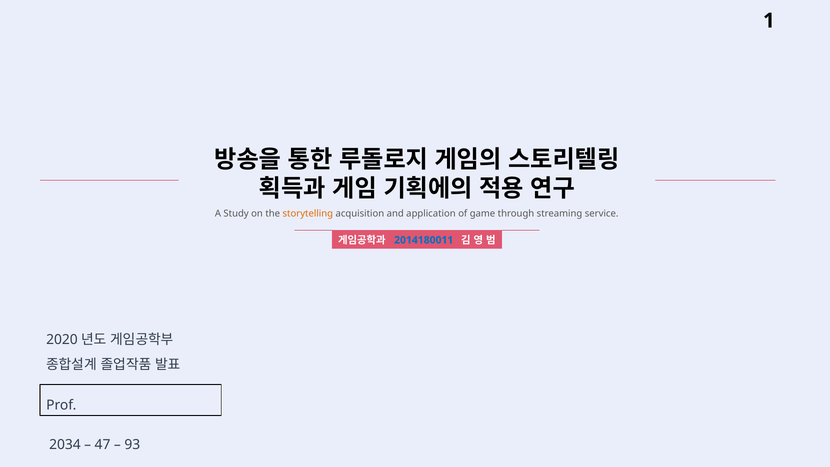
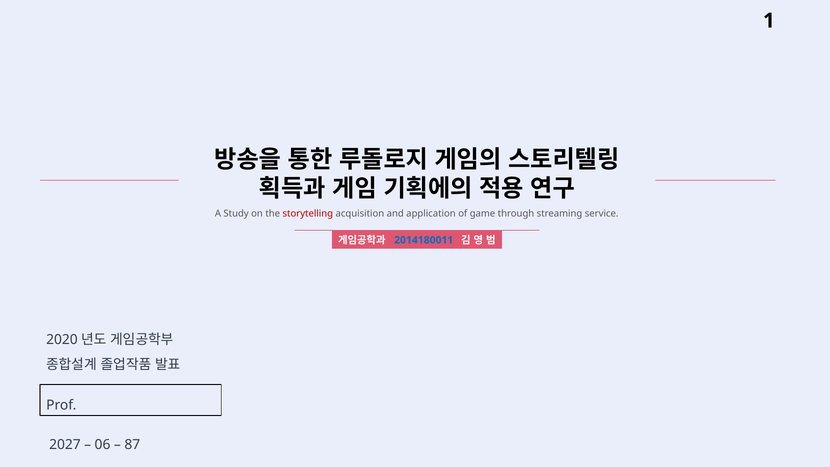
storytelling colour: orange -> red
2034: 2034 -> 2027
47: 47 -> 06
93: 93 -> 87
